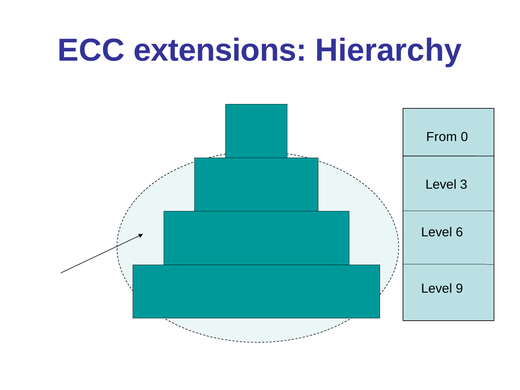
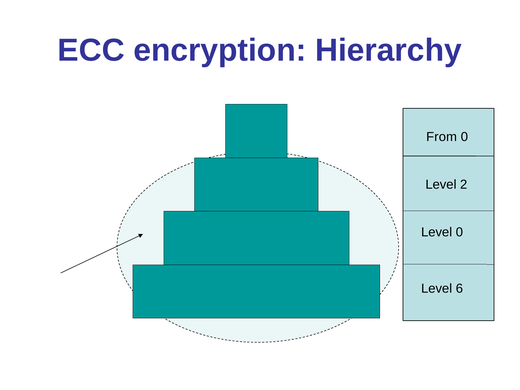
extensions: extensions -> encryption
3: 3 -> 2
Level 6: 6 -> 0
9: 9 -> 6
